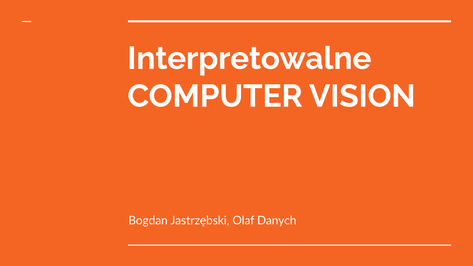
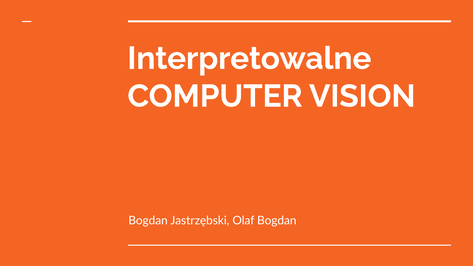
Olaf Danych: Danych -> Bogdan
